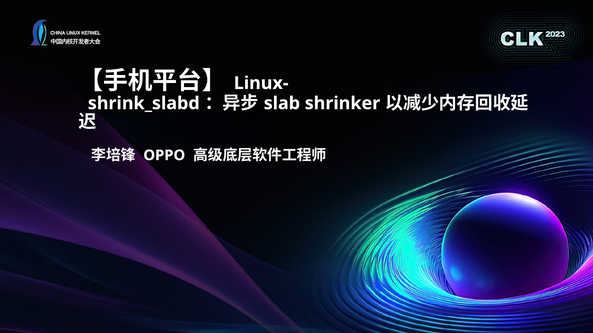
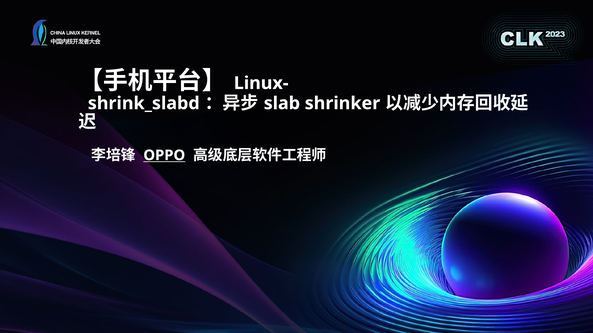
OPPO underline: none -> present
